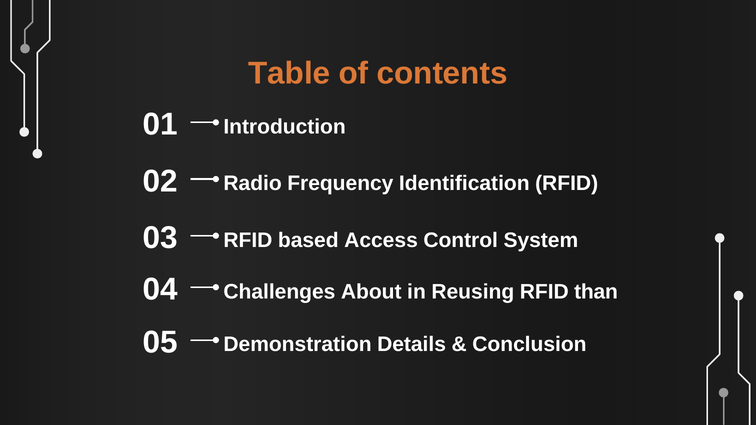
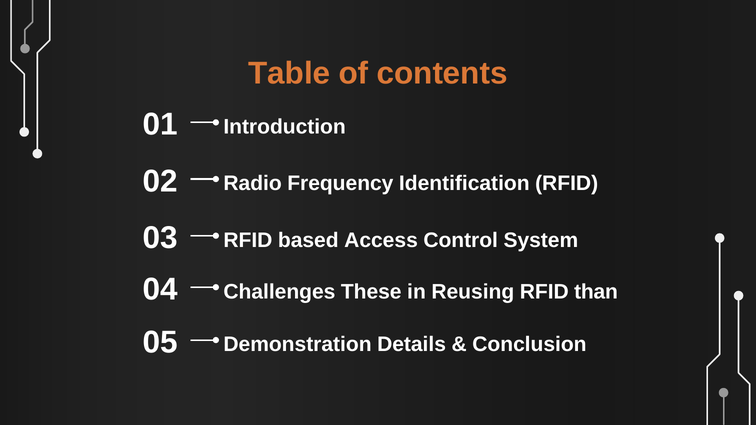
About: About -> These
